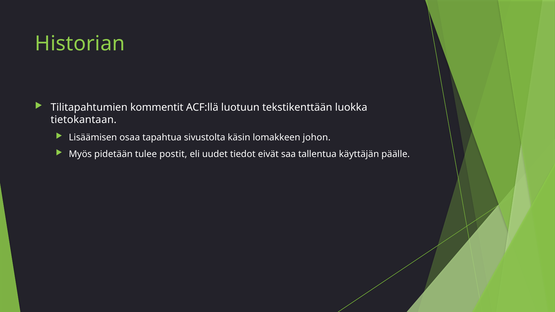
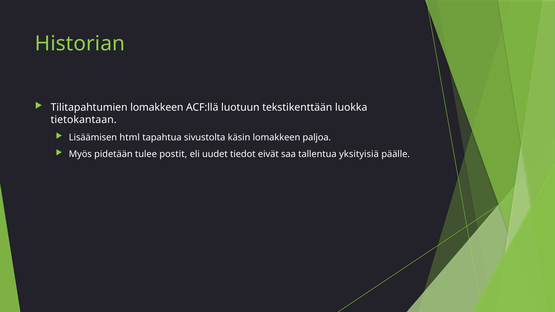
Tilitapahtumien kommentit: kommentit -> lomakkeen
osaa: osaa -> html
johon: johon -> paljoa
käyttäjän: käyttäjän -> yksityisiä
